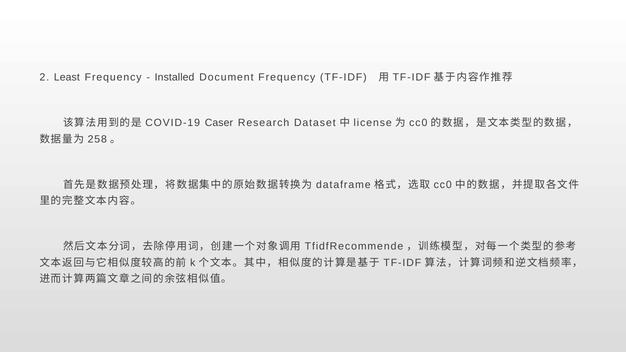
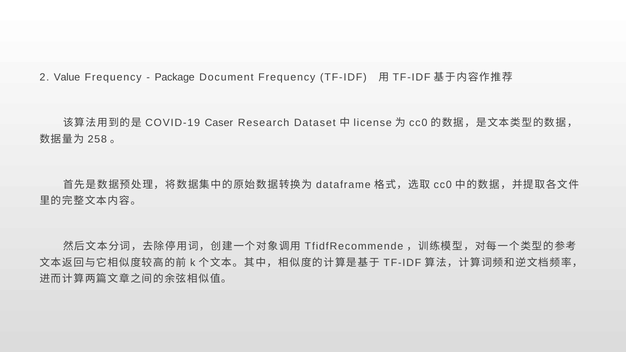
Least: Least -> Value
Installed: Installed -> Package
